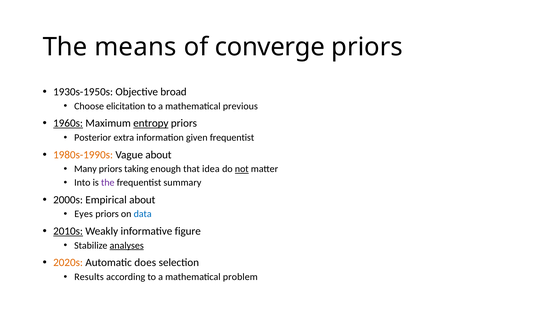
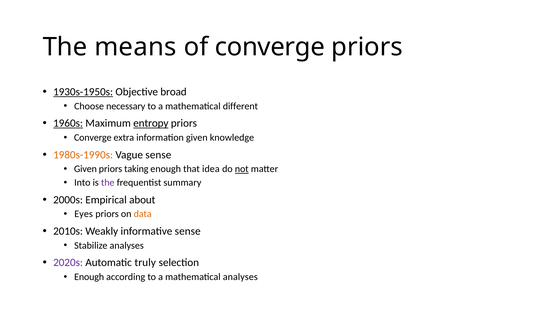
1930s-1950s underline: none -> present
elicitation: elicitation -> necessary
previous: previous -> different
Posterior at (93, 138): Posterior -> Converge
given frequentist: frequentist -> knowledge
Vague about: about -> sense
Many at (85, 169): Many -> Given
data colour: blue -> orange
2010s underline: present -> none
informative figure: figure -> sense
analyses at (127, 245) underline: present -> none
2020s colour: orange -> purple
does: does -> truly
Results at (89, 277): Results -> Enough
mathematical problem: problem -> analyses
